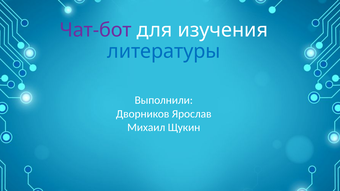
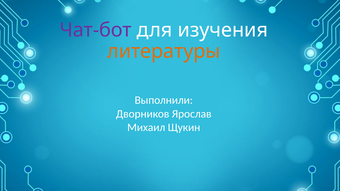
литературы colour: blue -> orange
